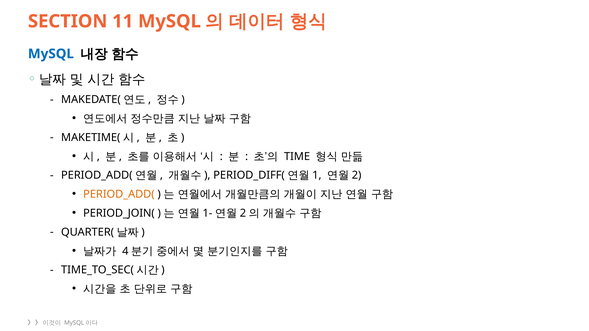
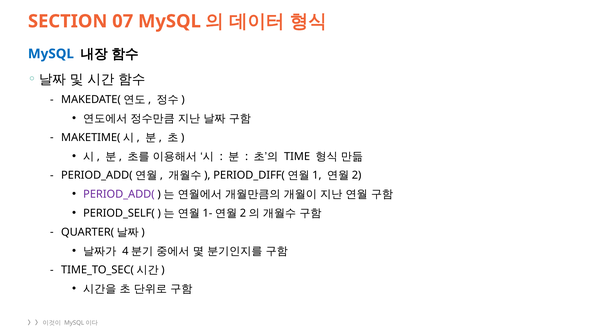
11: 11 -> 07
PERIOD_ADD( colour: orange -> purple
PERIOD_JOIN(: PERIOD_JOIN( -> PERIOD_SELF(
